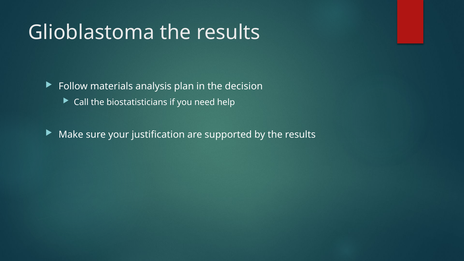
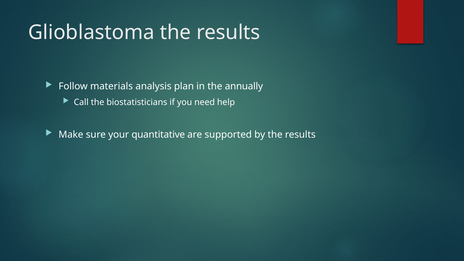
decision: decision -> annually
justification: justification -> quantitative
